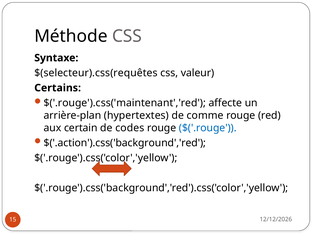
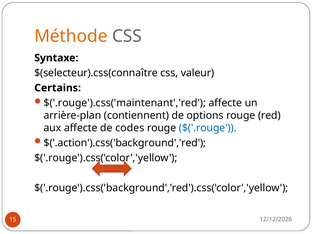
Méthode colour: black -> orange
$(selecteur).css(requêtes: $(selecteur).css(requêtes -> $(selecteur).css(connaître
hypertextes: hypertextes -> contiennent
comme: comme -> options
aux certain: certain -> affecte
